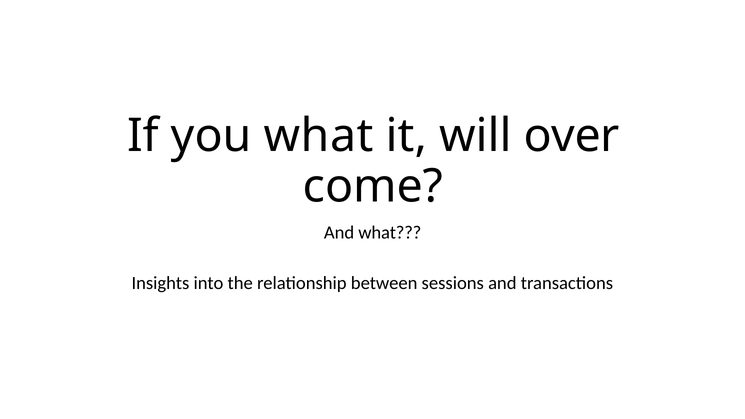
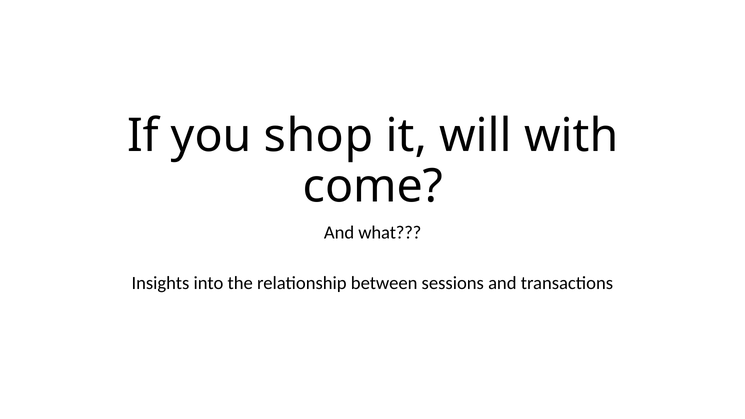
you what: what -> shop
over: over -> with
